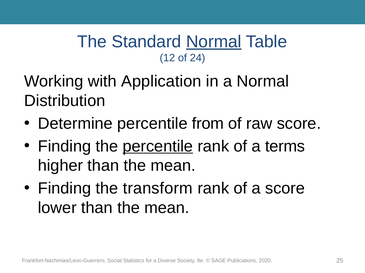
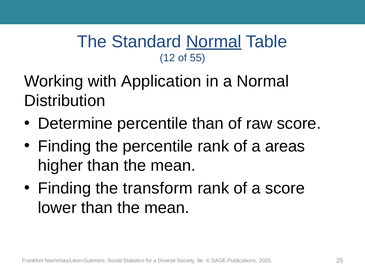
24: 24 -> 55
percentile from: from -> than
percentile at (158, 147) underline: present -> none
terms: terms -> areas
